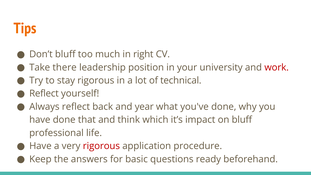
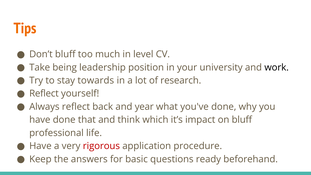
right: right -> level
there: there -> being
work colour: red -> black
stay rigorous: rigorous -> towards
technical: technical -> research
